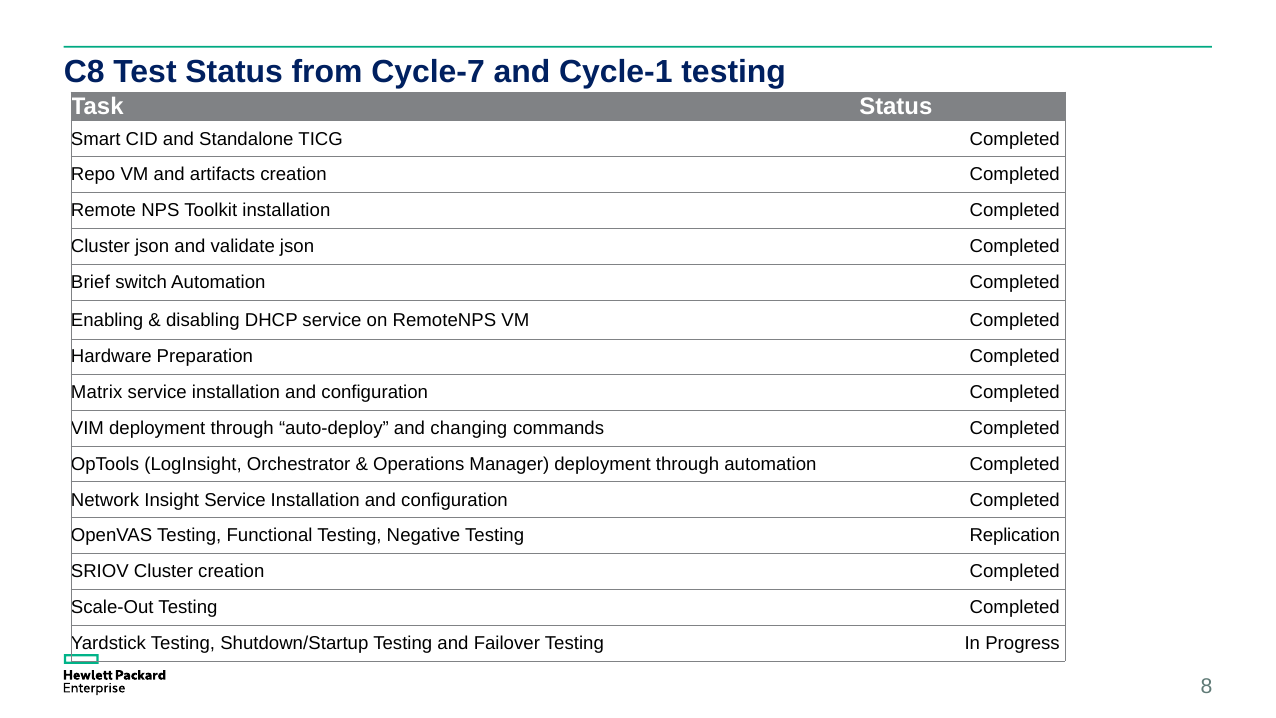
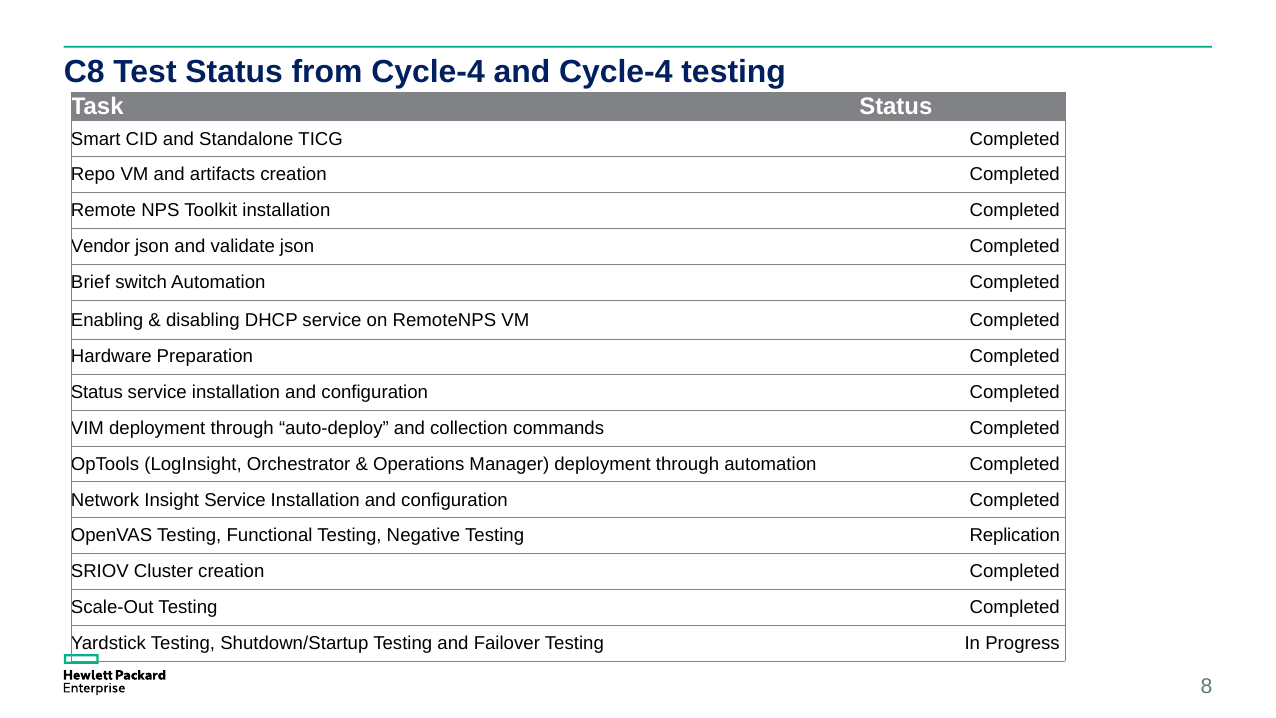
from Cycle-7: Cycle-7 -> Cycle-4
and Cycle-1: Cycle-1 -> Cycle-4
Cluster at (100, 246): Cluster -> Vendor
Matrix at (97, 392): Matrix -> Status
changing: changing -> collection
